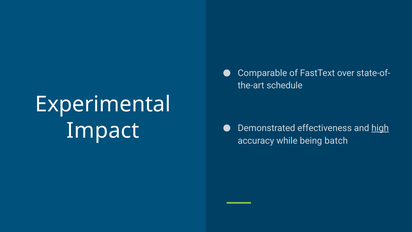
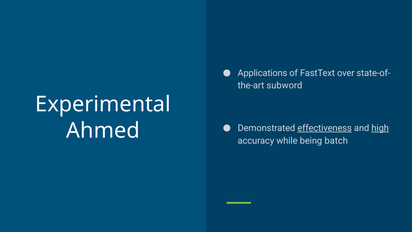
Comparable: Comparable -> Applications
schedule: schedule -> subword
effectiveness underline: none -> present
Impact: Impact -> Ahmed
